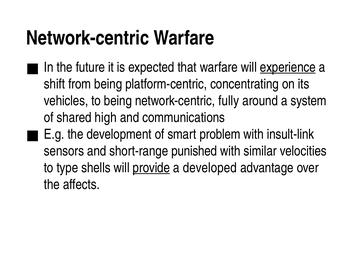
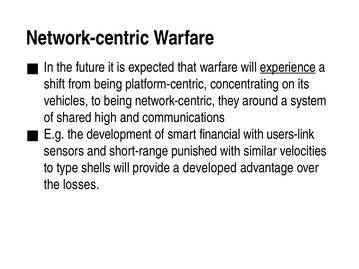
fully: fully -> they
problem: problem -> financial
insult-link: insult-link -> users-link
provide underline: present -> none
affects: affects -> losses
